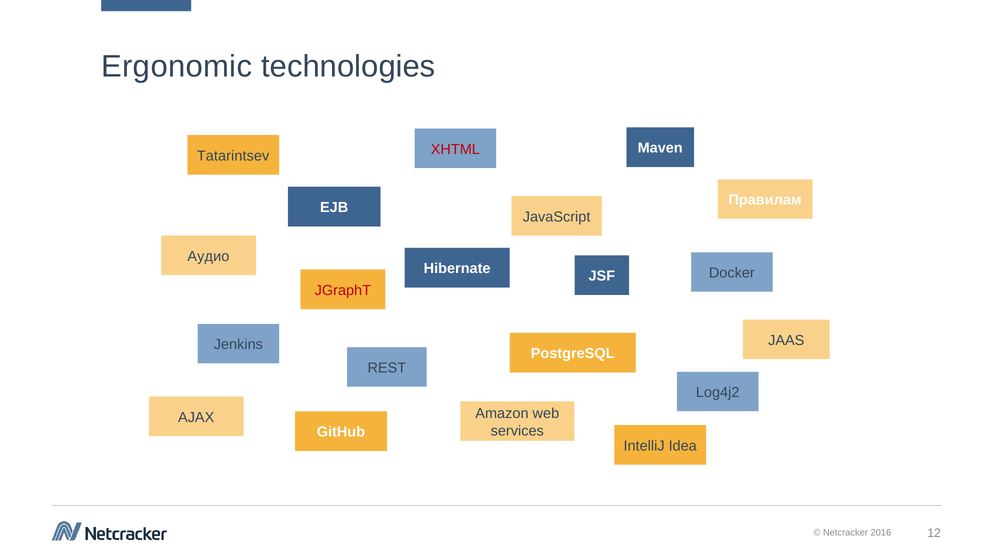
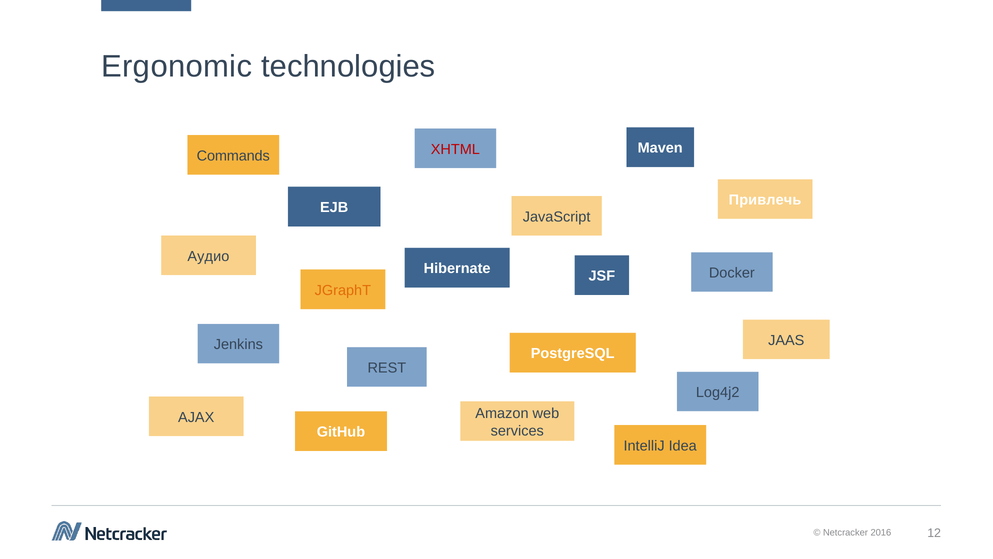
Tatarintsev: Tatarintsev -> Commands
Правилам: Правилам -> Привлечь
JGraphT colour: red -> orange
